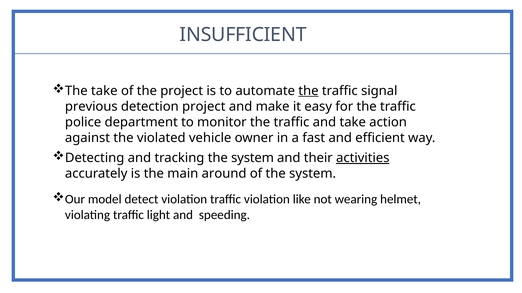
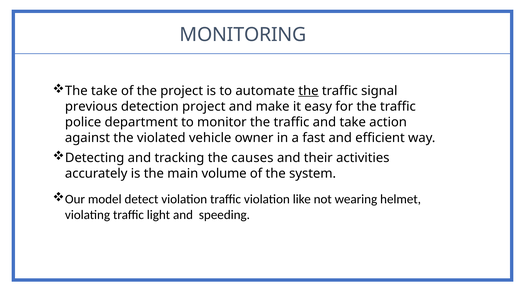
INSUFFICIENT: INSUFFICIENT -> MONITORING
tracking the system: system -> causes
activities underline: present -> none
around: around -> volume
